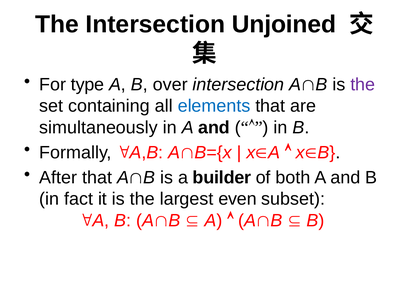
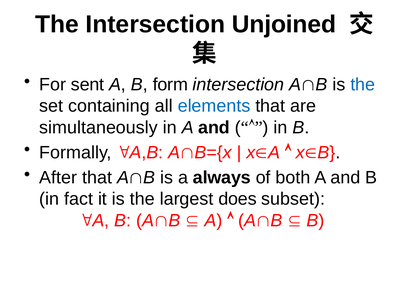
type: type -> sent
over: over -> form
the at (363, 85) colour: purple -> blue
builder: builder -> always
even: even -> does
